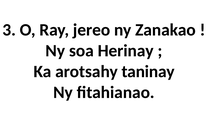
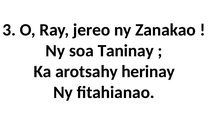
Herinay: Herinay -> Taninay
taninay: taninay -> herinay
